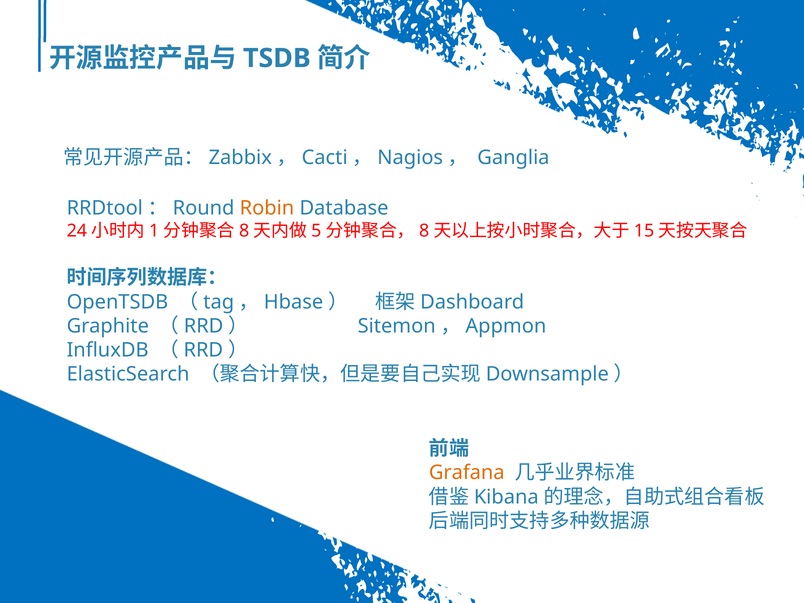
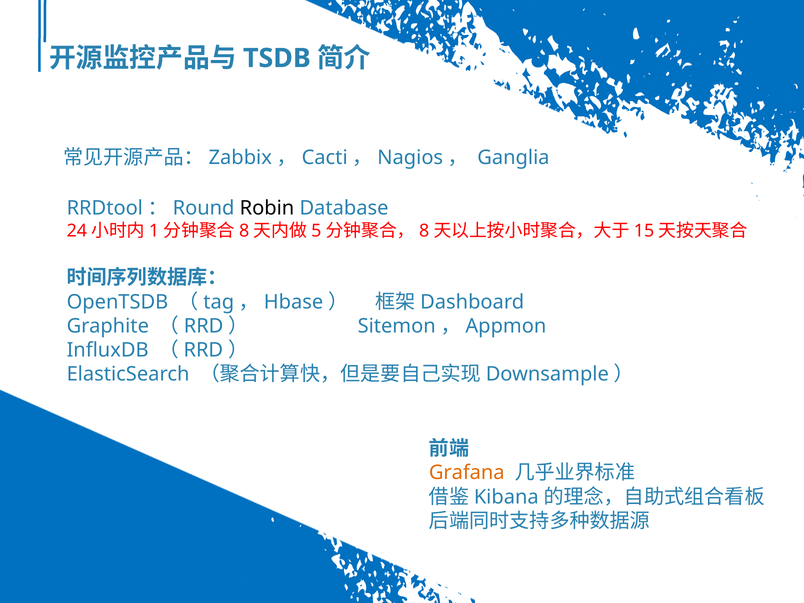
Robin colour: orange -> black
